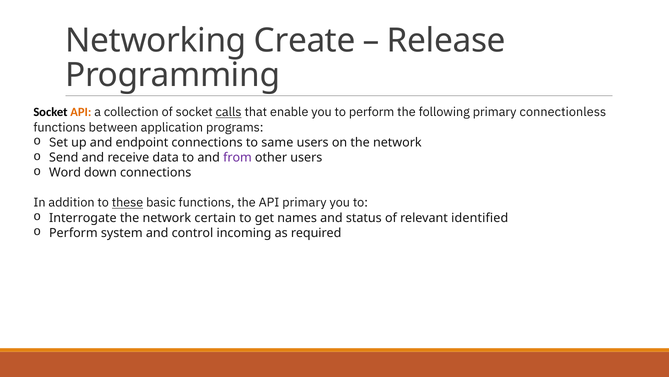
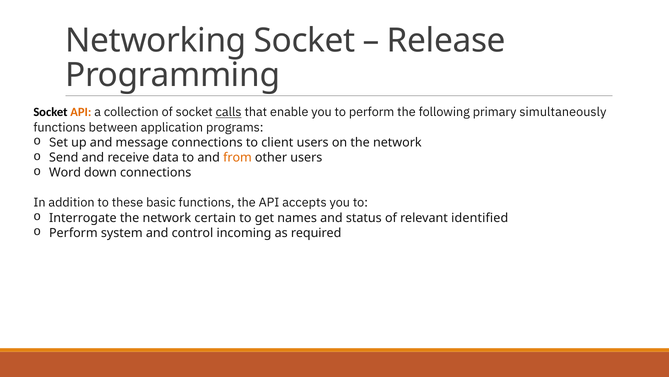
Networking Create: Create -> Socket
connectionless: connectionless -> simultaneously
endpoint: endpoint -> message
same: same -> client
from colour: purple -> orange
these underline: present -> none
API primary: primary -> accepts
